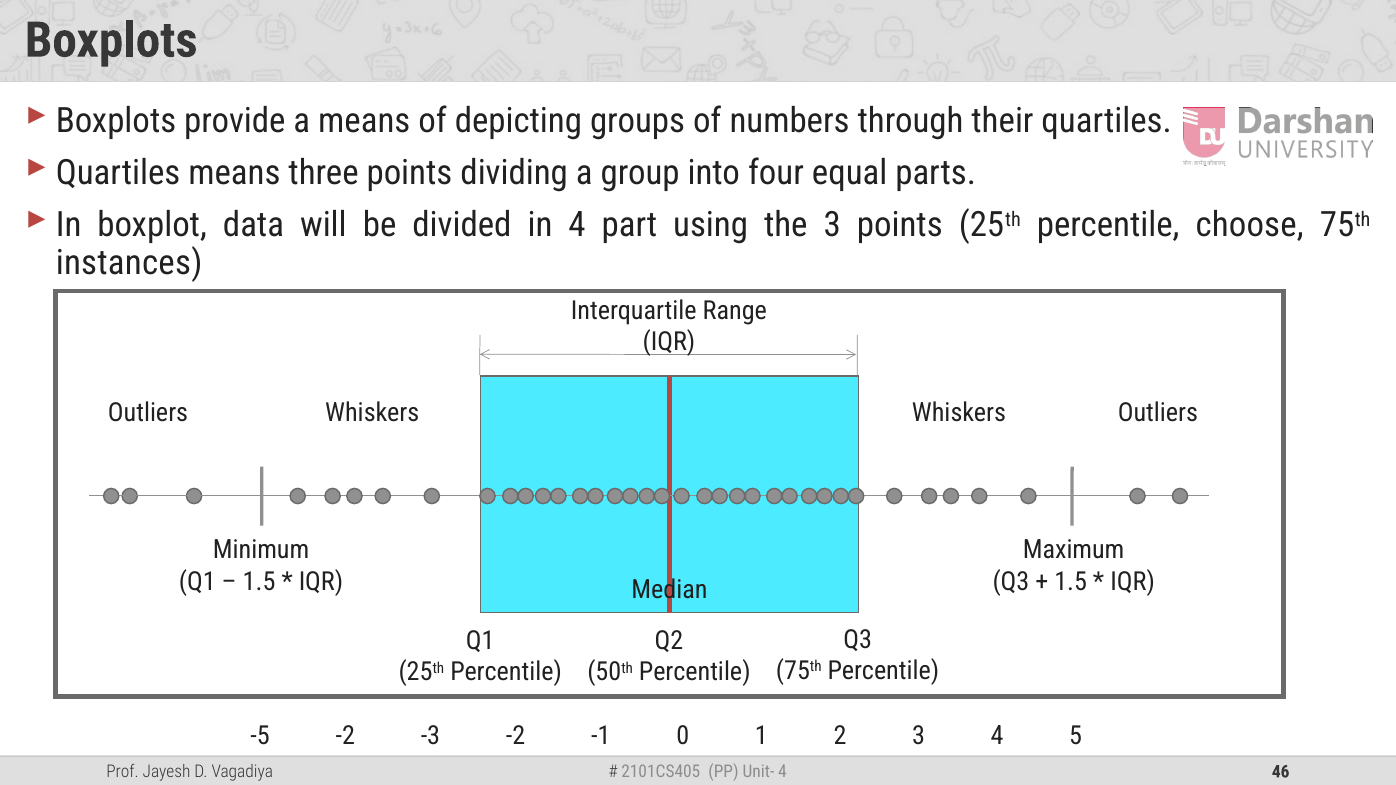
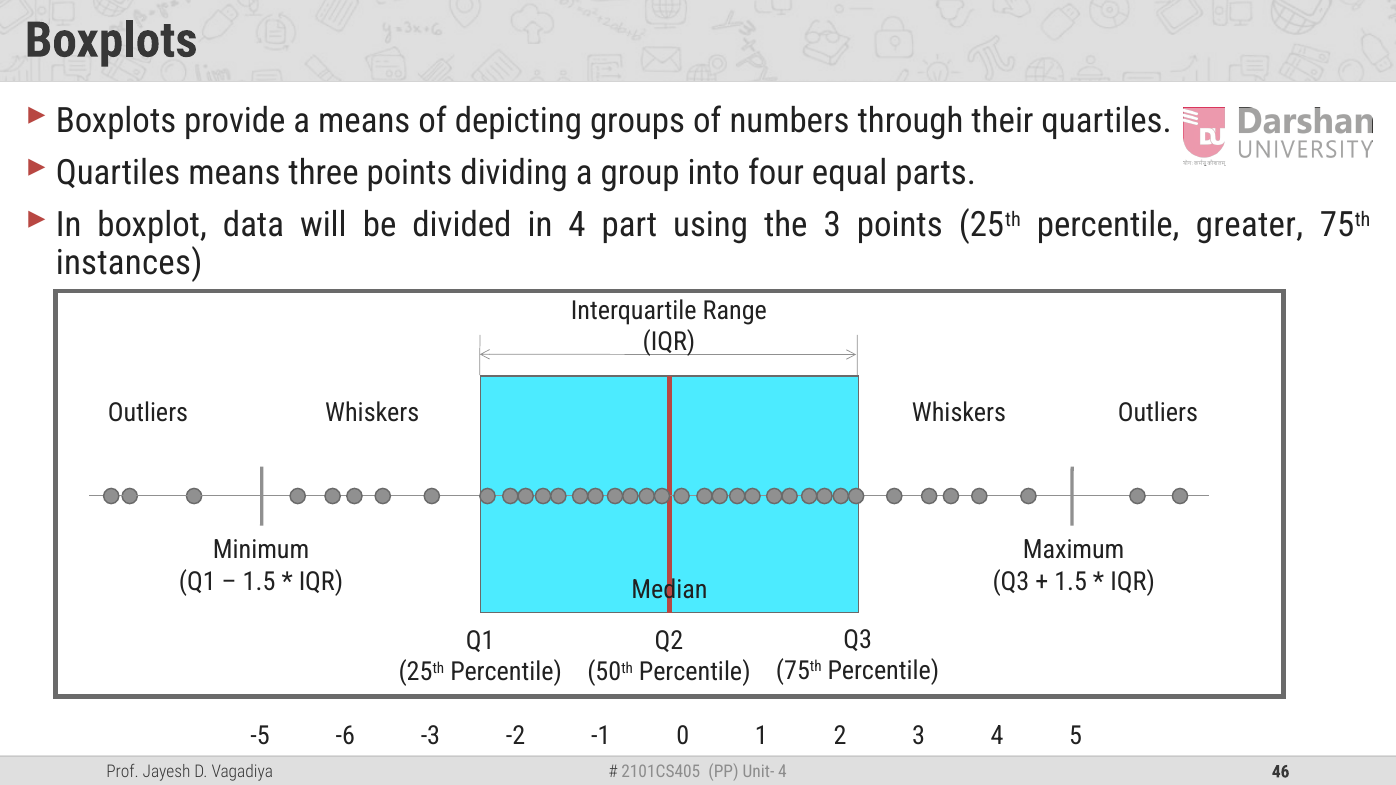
choose: choose -> greater
-2 at (345, 736): -2 -> -6
